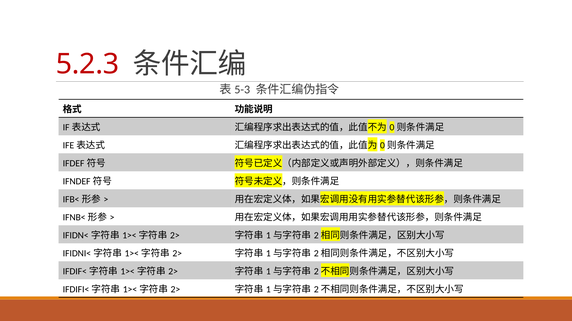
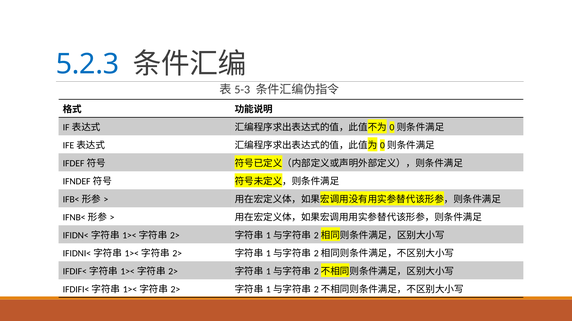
5.2.3 colour: red -> blue
